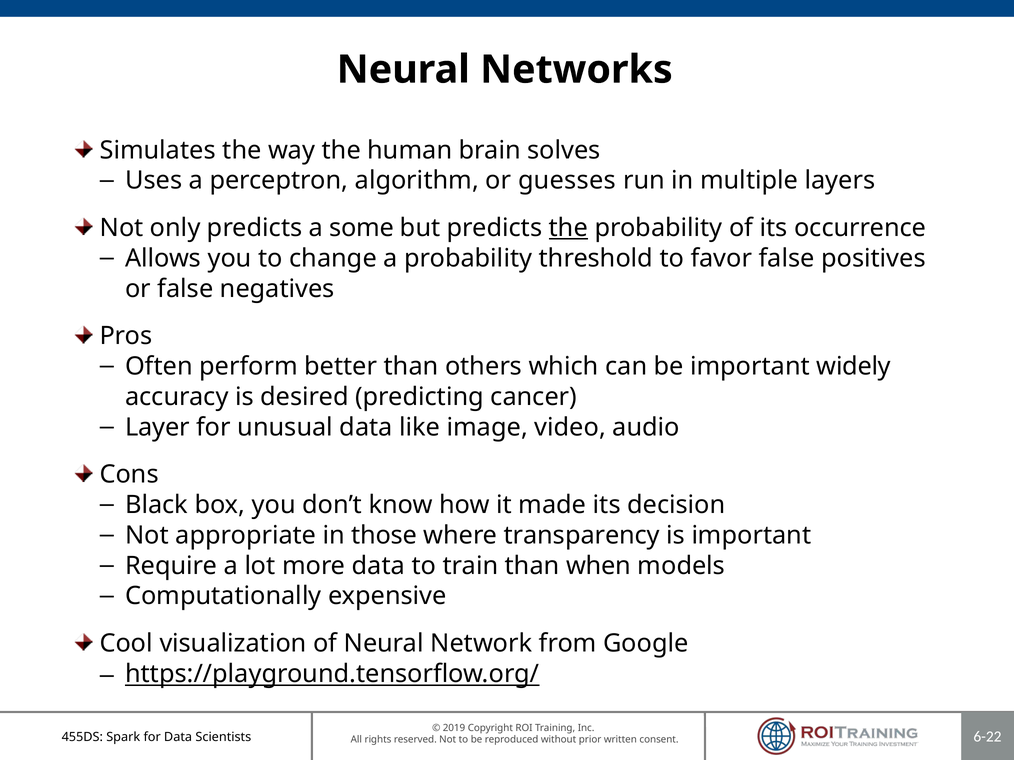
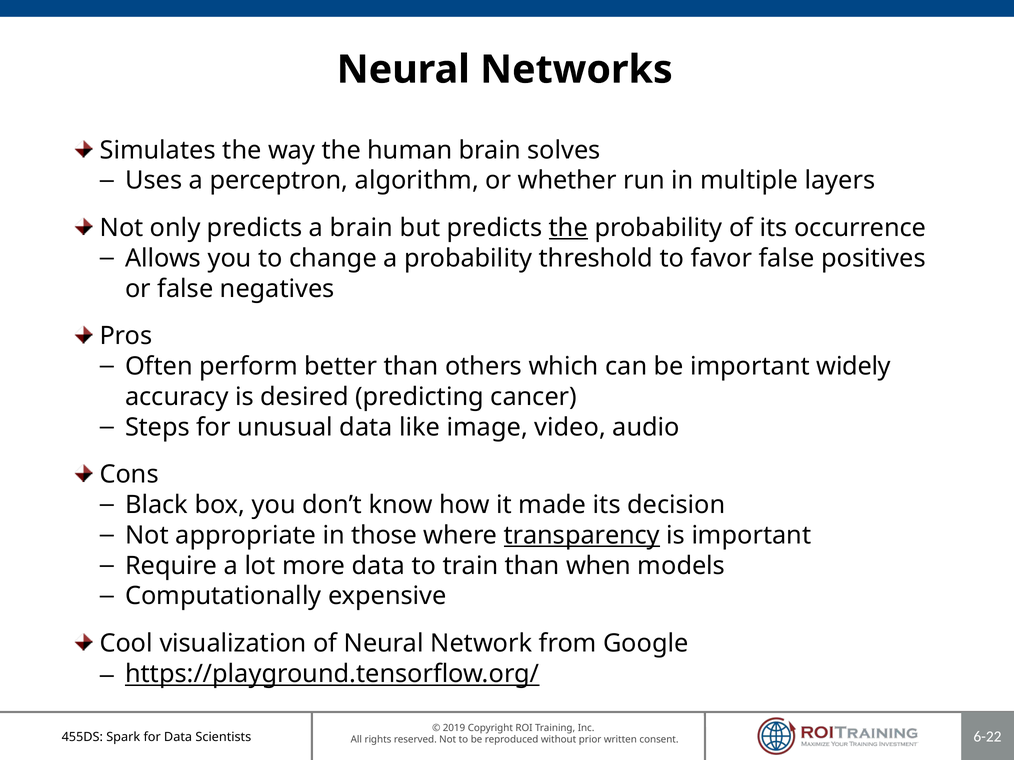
guesses: guesses -> whether
a some: some -> brain
Layer: Layer -> Steps
transparency underline: none -> present
